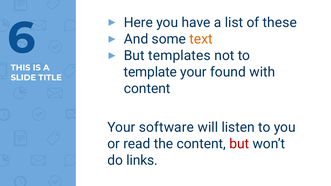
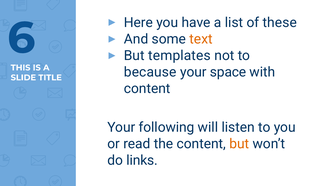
template: template -> because
found: found -> space
software: software -> following
but at (239, 144) colour: red -> orange
